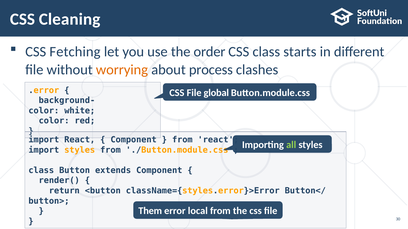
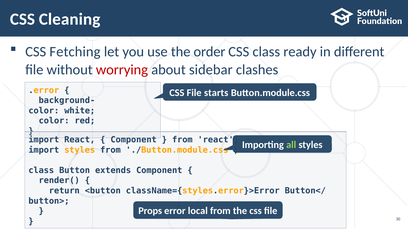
starts: starts -> ready
worrying colour: orange -> red
process: process -> sidebar
global: global -> starts
Them: Them -> Props
